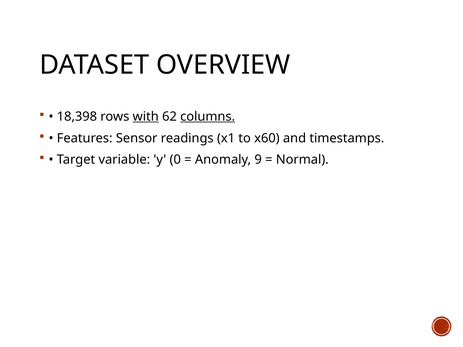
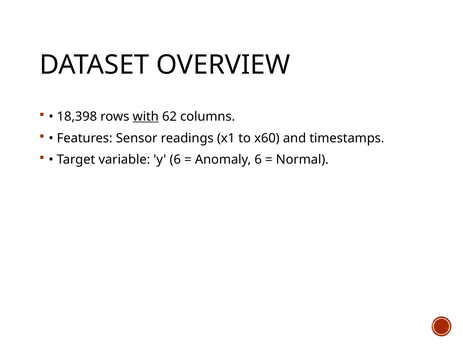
columns underline: present -> none
y 0: 0 -> 6
Anomaly 9: 9 -> 6
